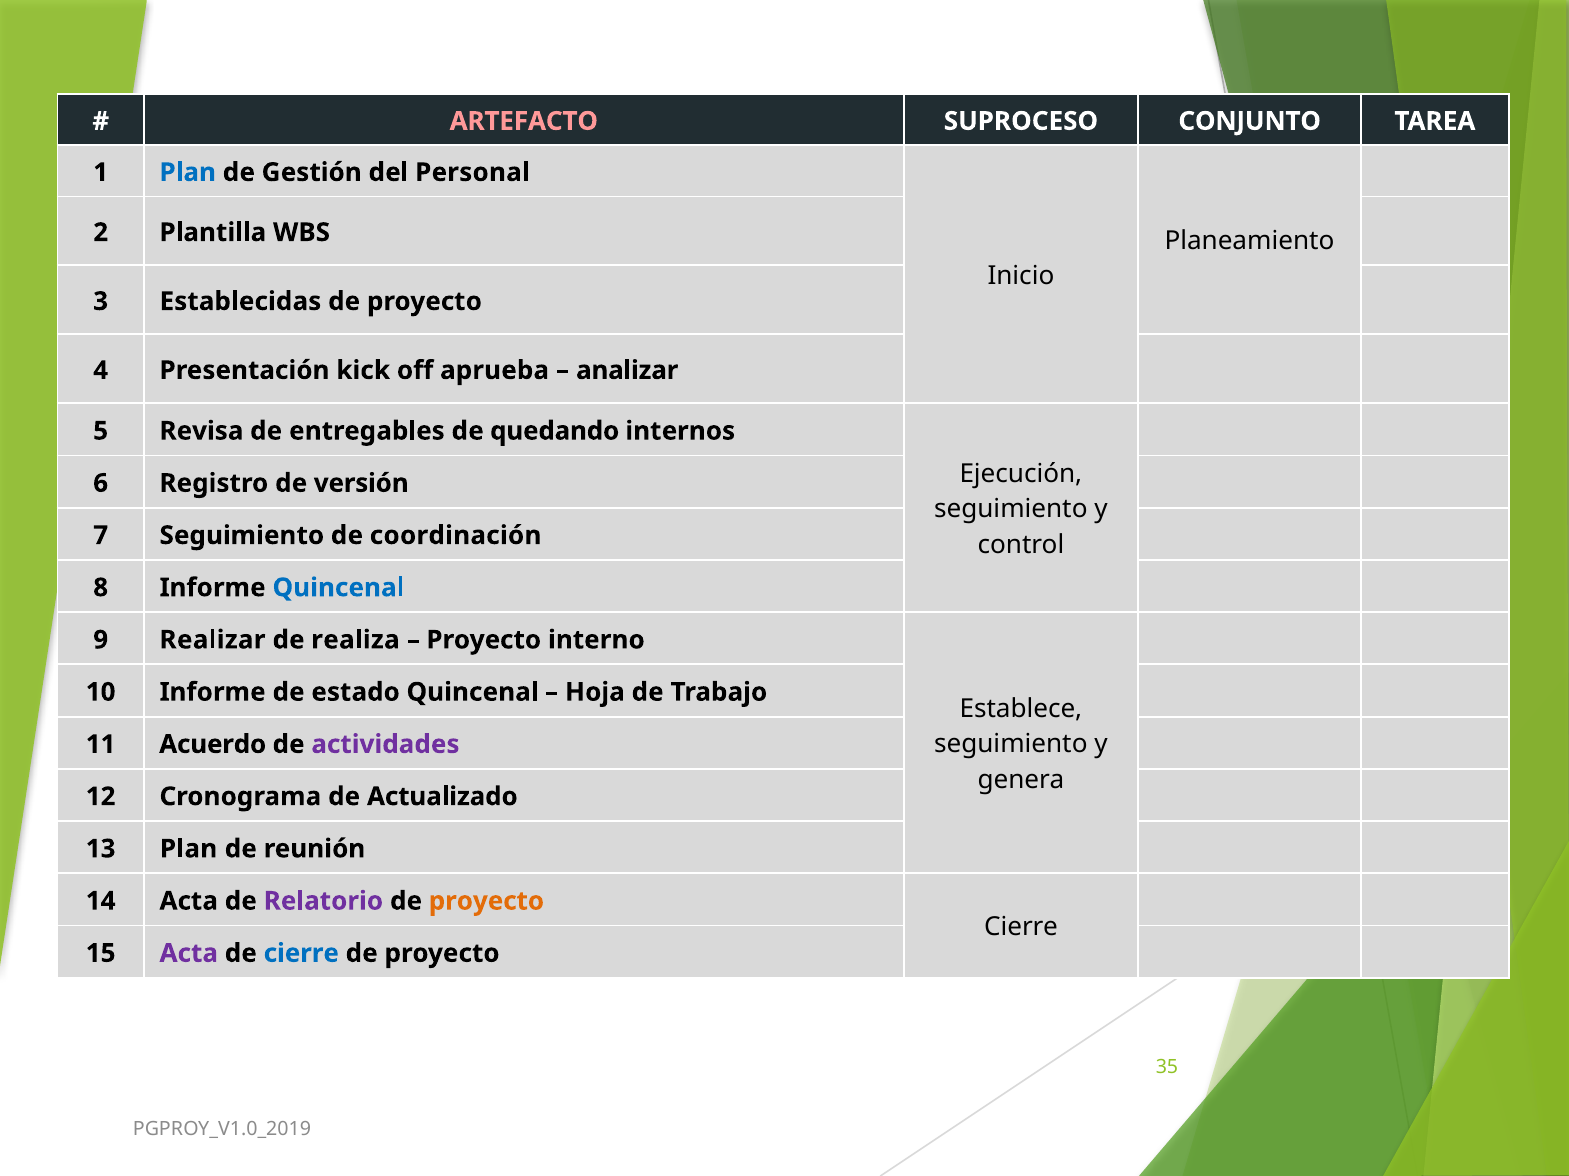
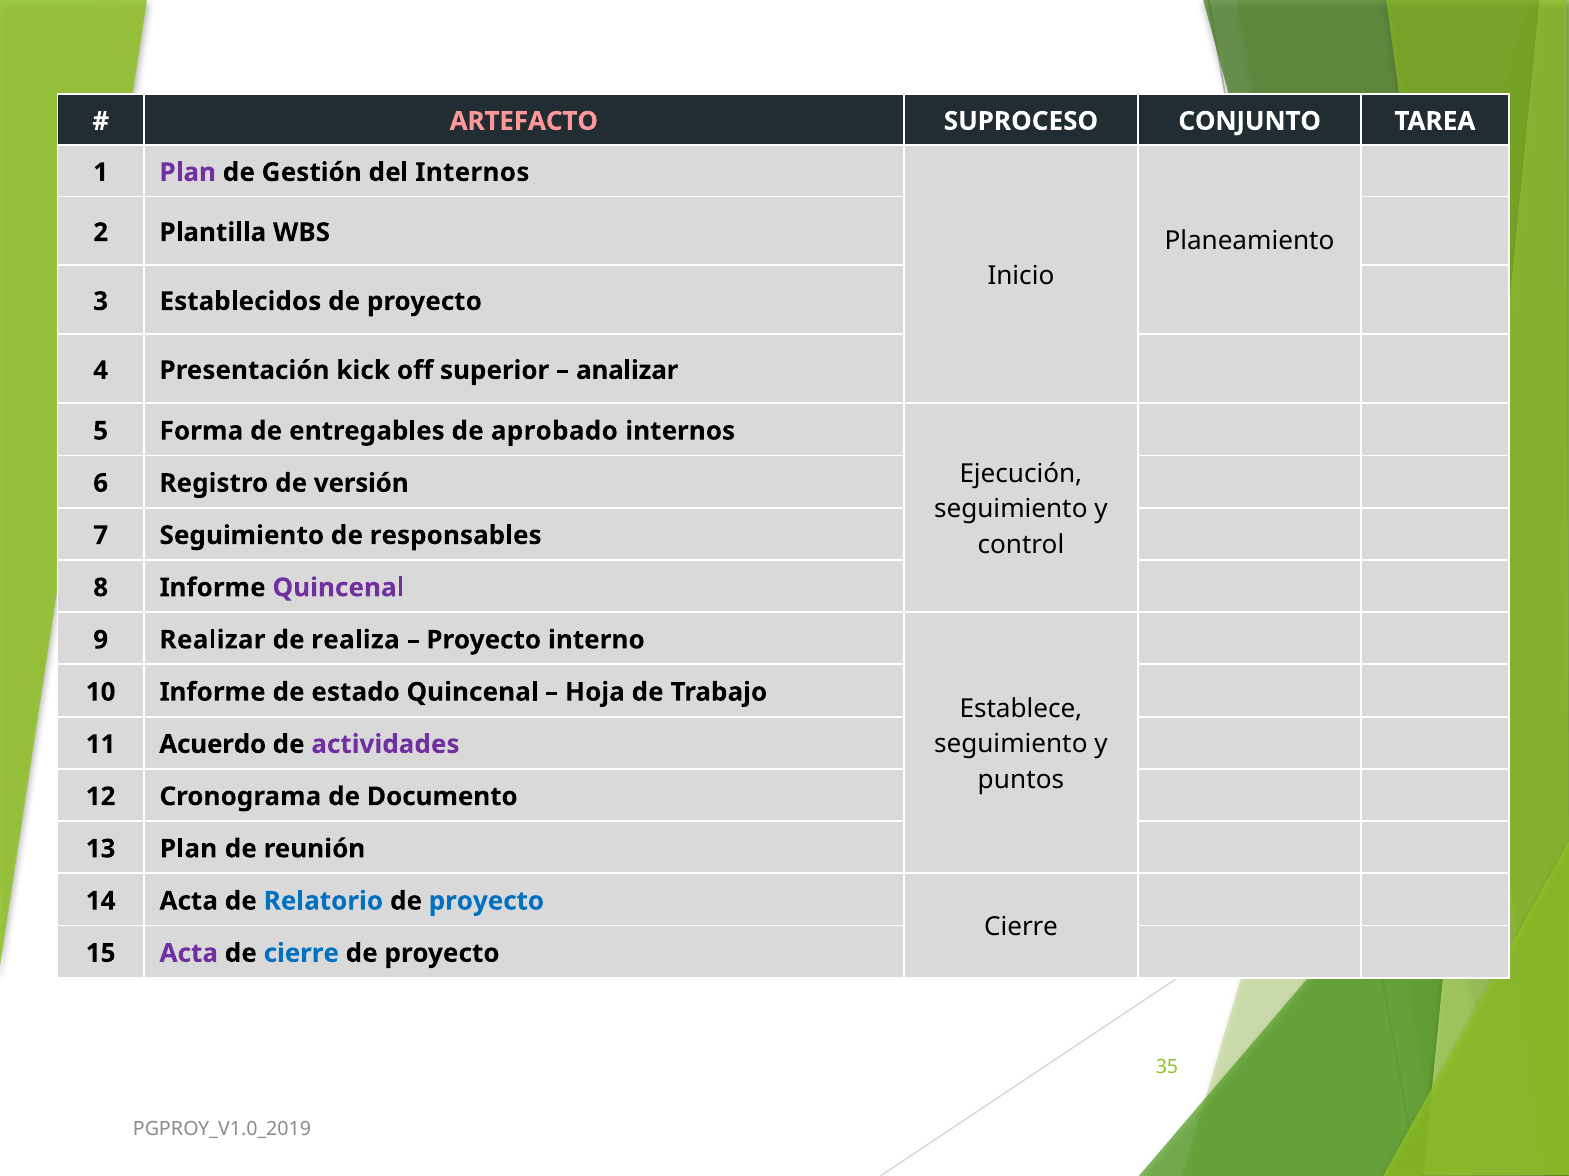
Plan at (188, 172) colour: blue -> purple
del Personal: Personal -> Internos
Establecidas: Establecidas -> Establecidos
aprueba: aprueba -> superior
Revisa: Revisa -> Forma
quedando: quedando -> aprobado
coordinación: coordinación -> responsables
Quincenal at (338, 588) colour: blue -> purple
genera: genera -> puntos
Actualizado: Actualizado -> Documento
Relatorio colour: purple -> blue
proyecto at (486, 902) colour: orange -> blue
